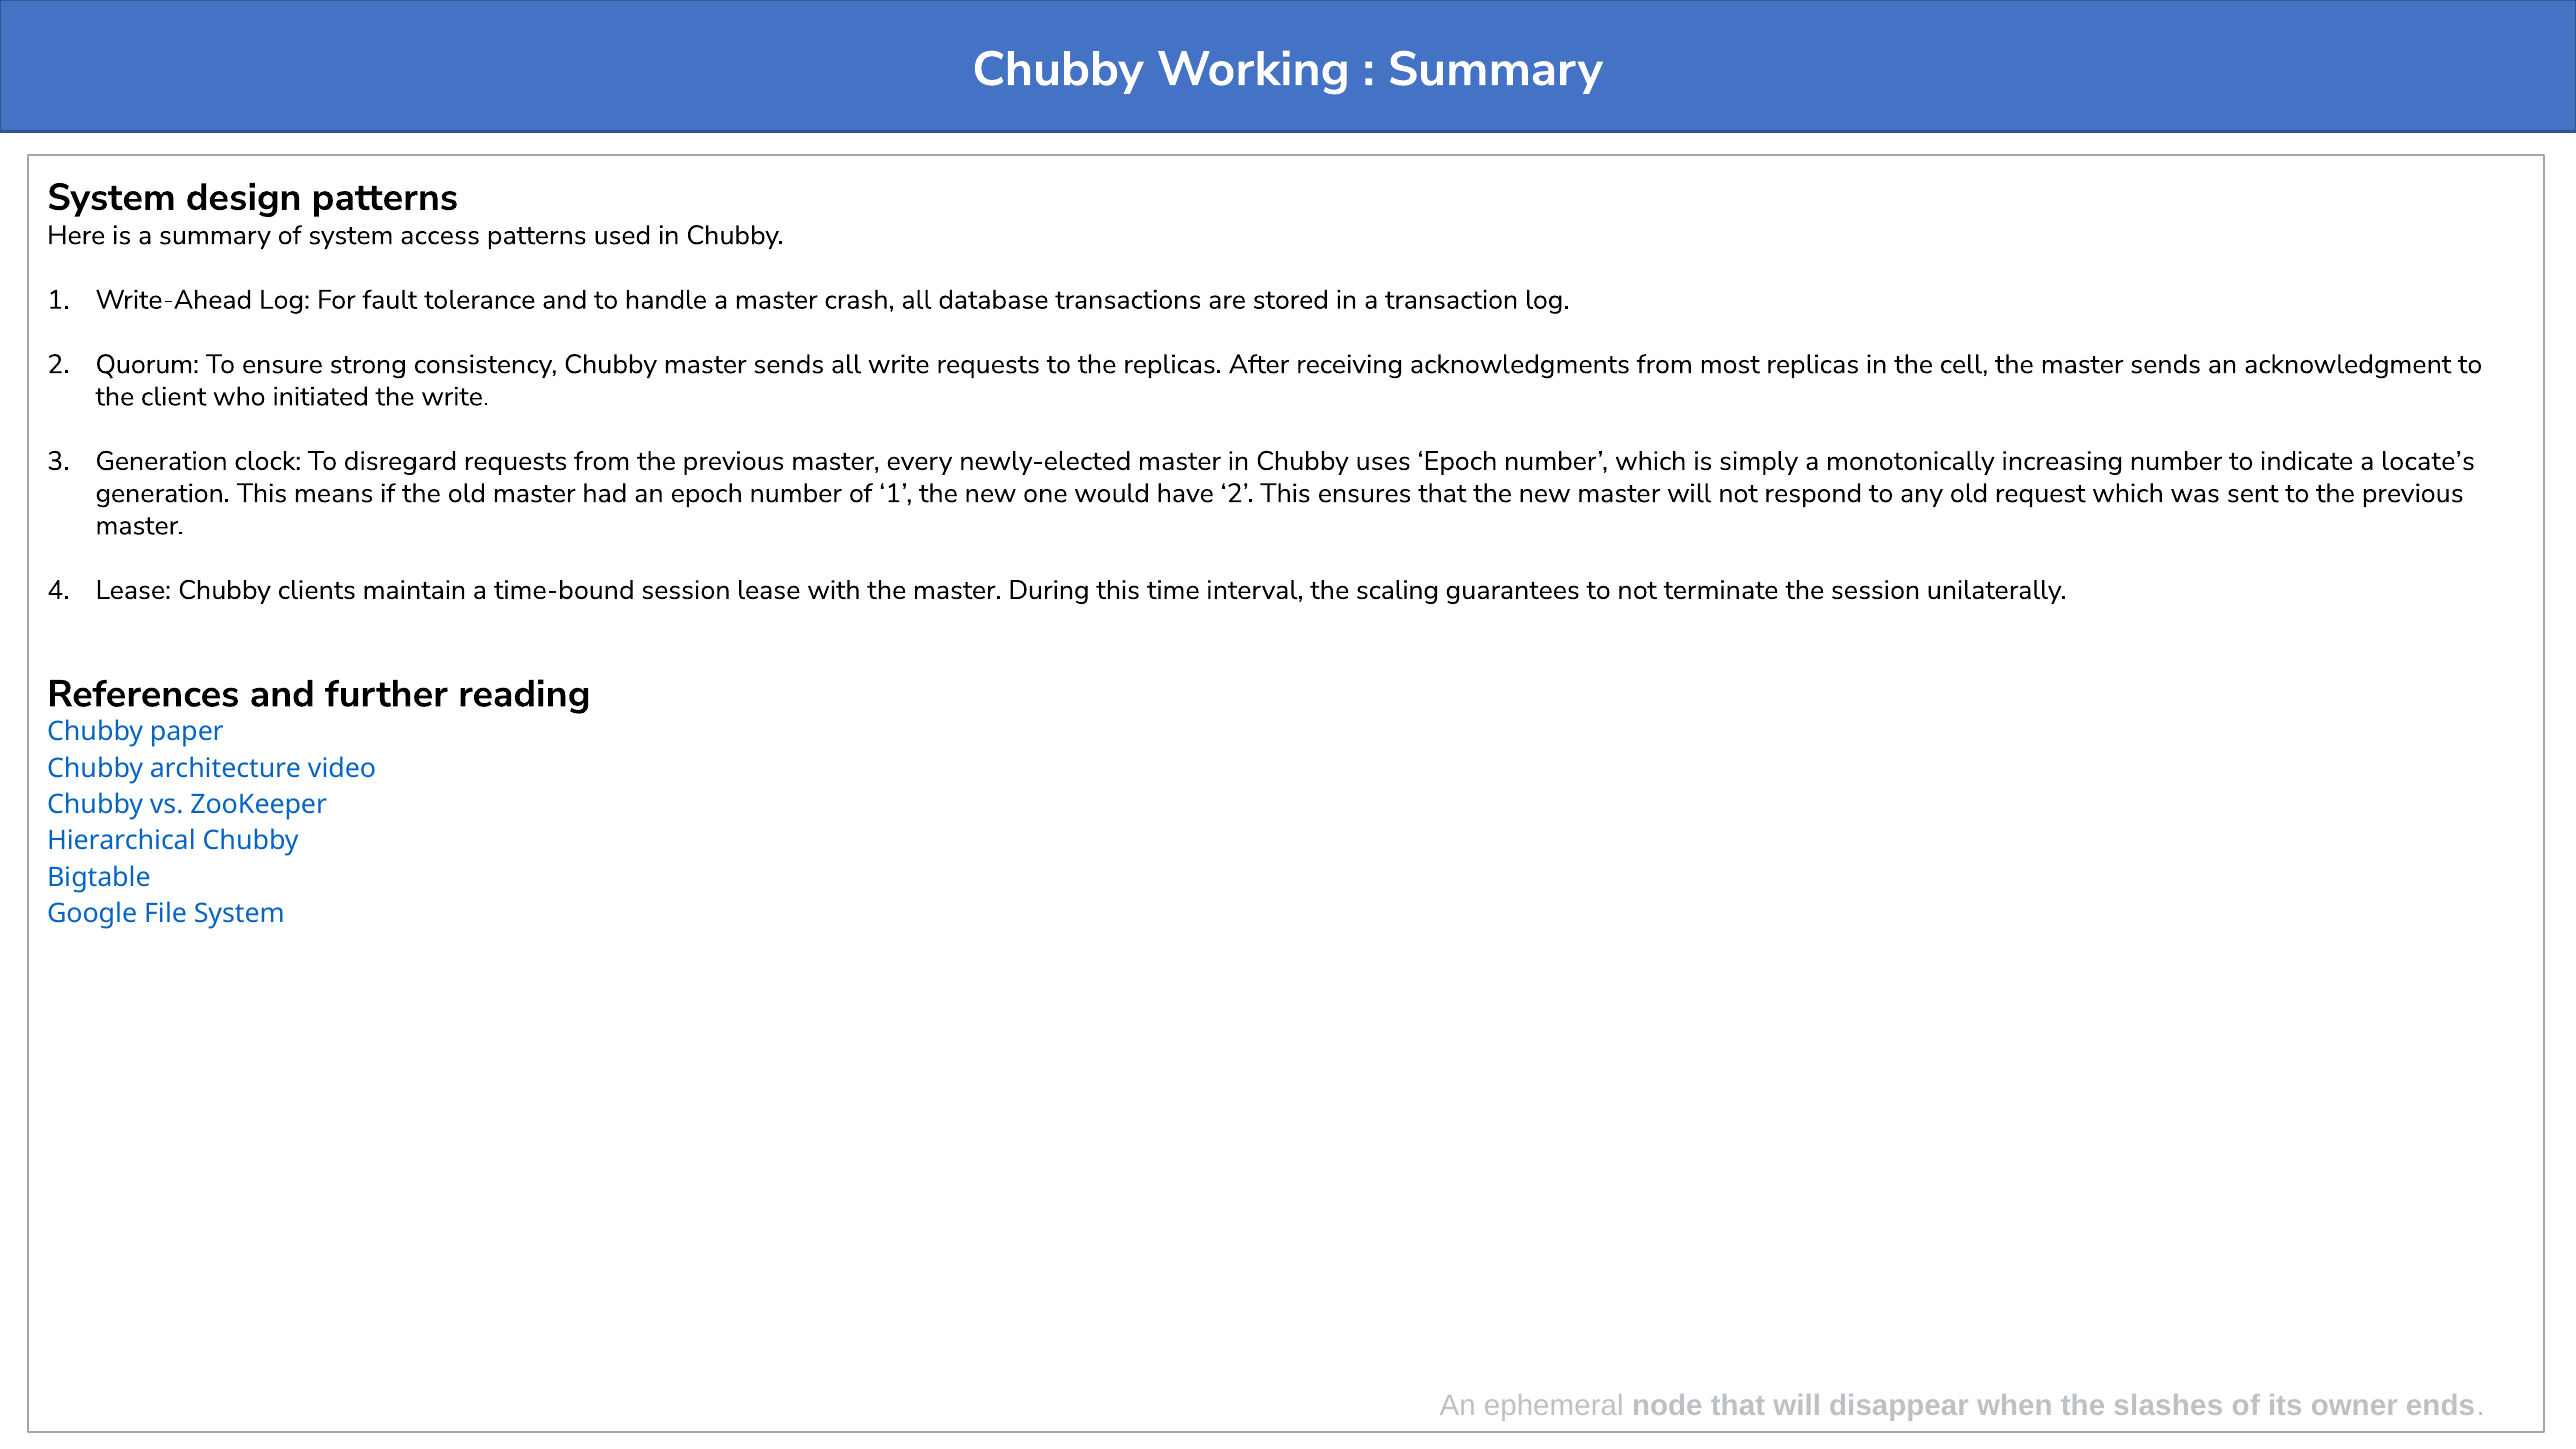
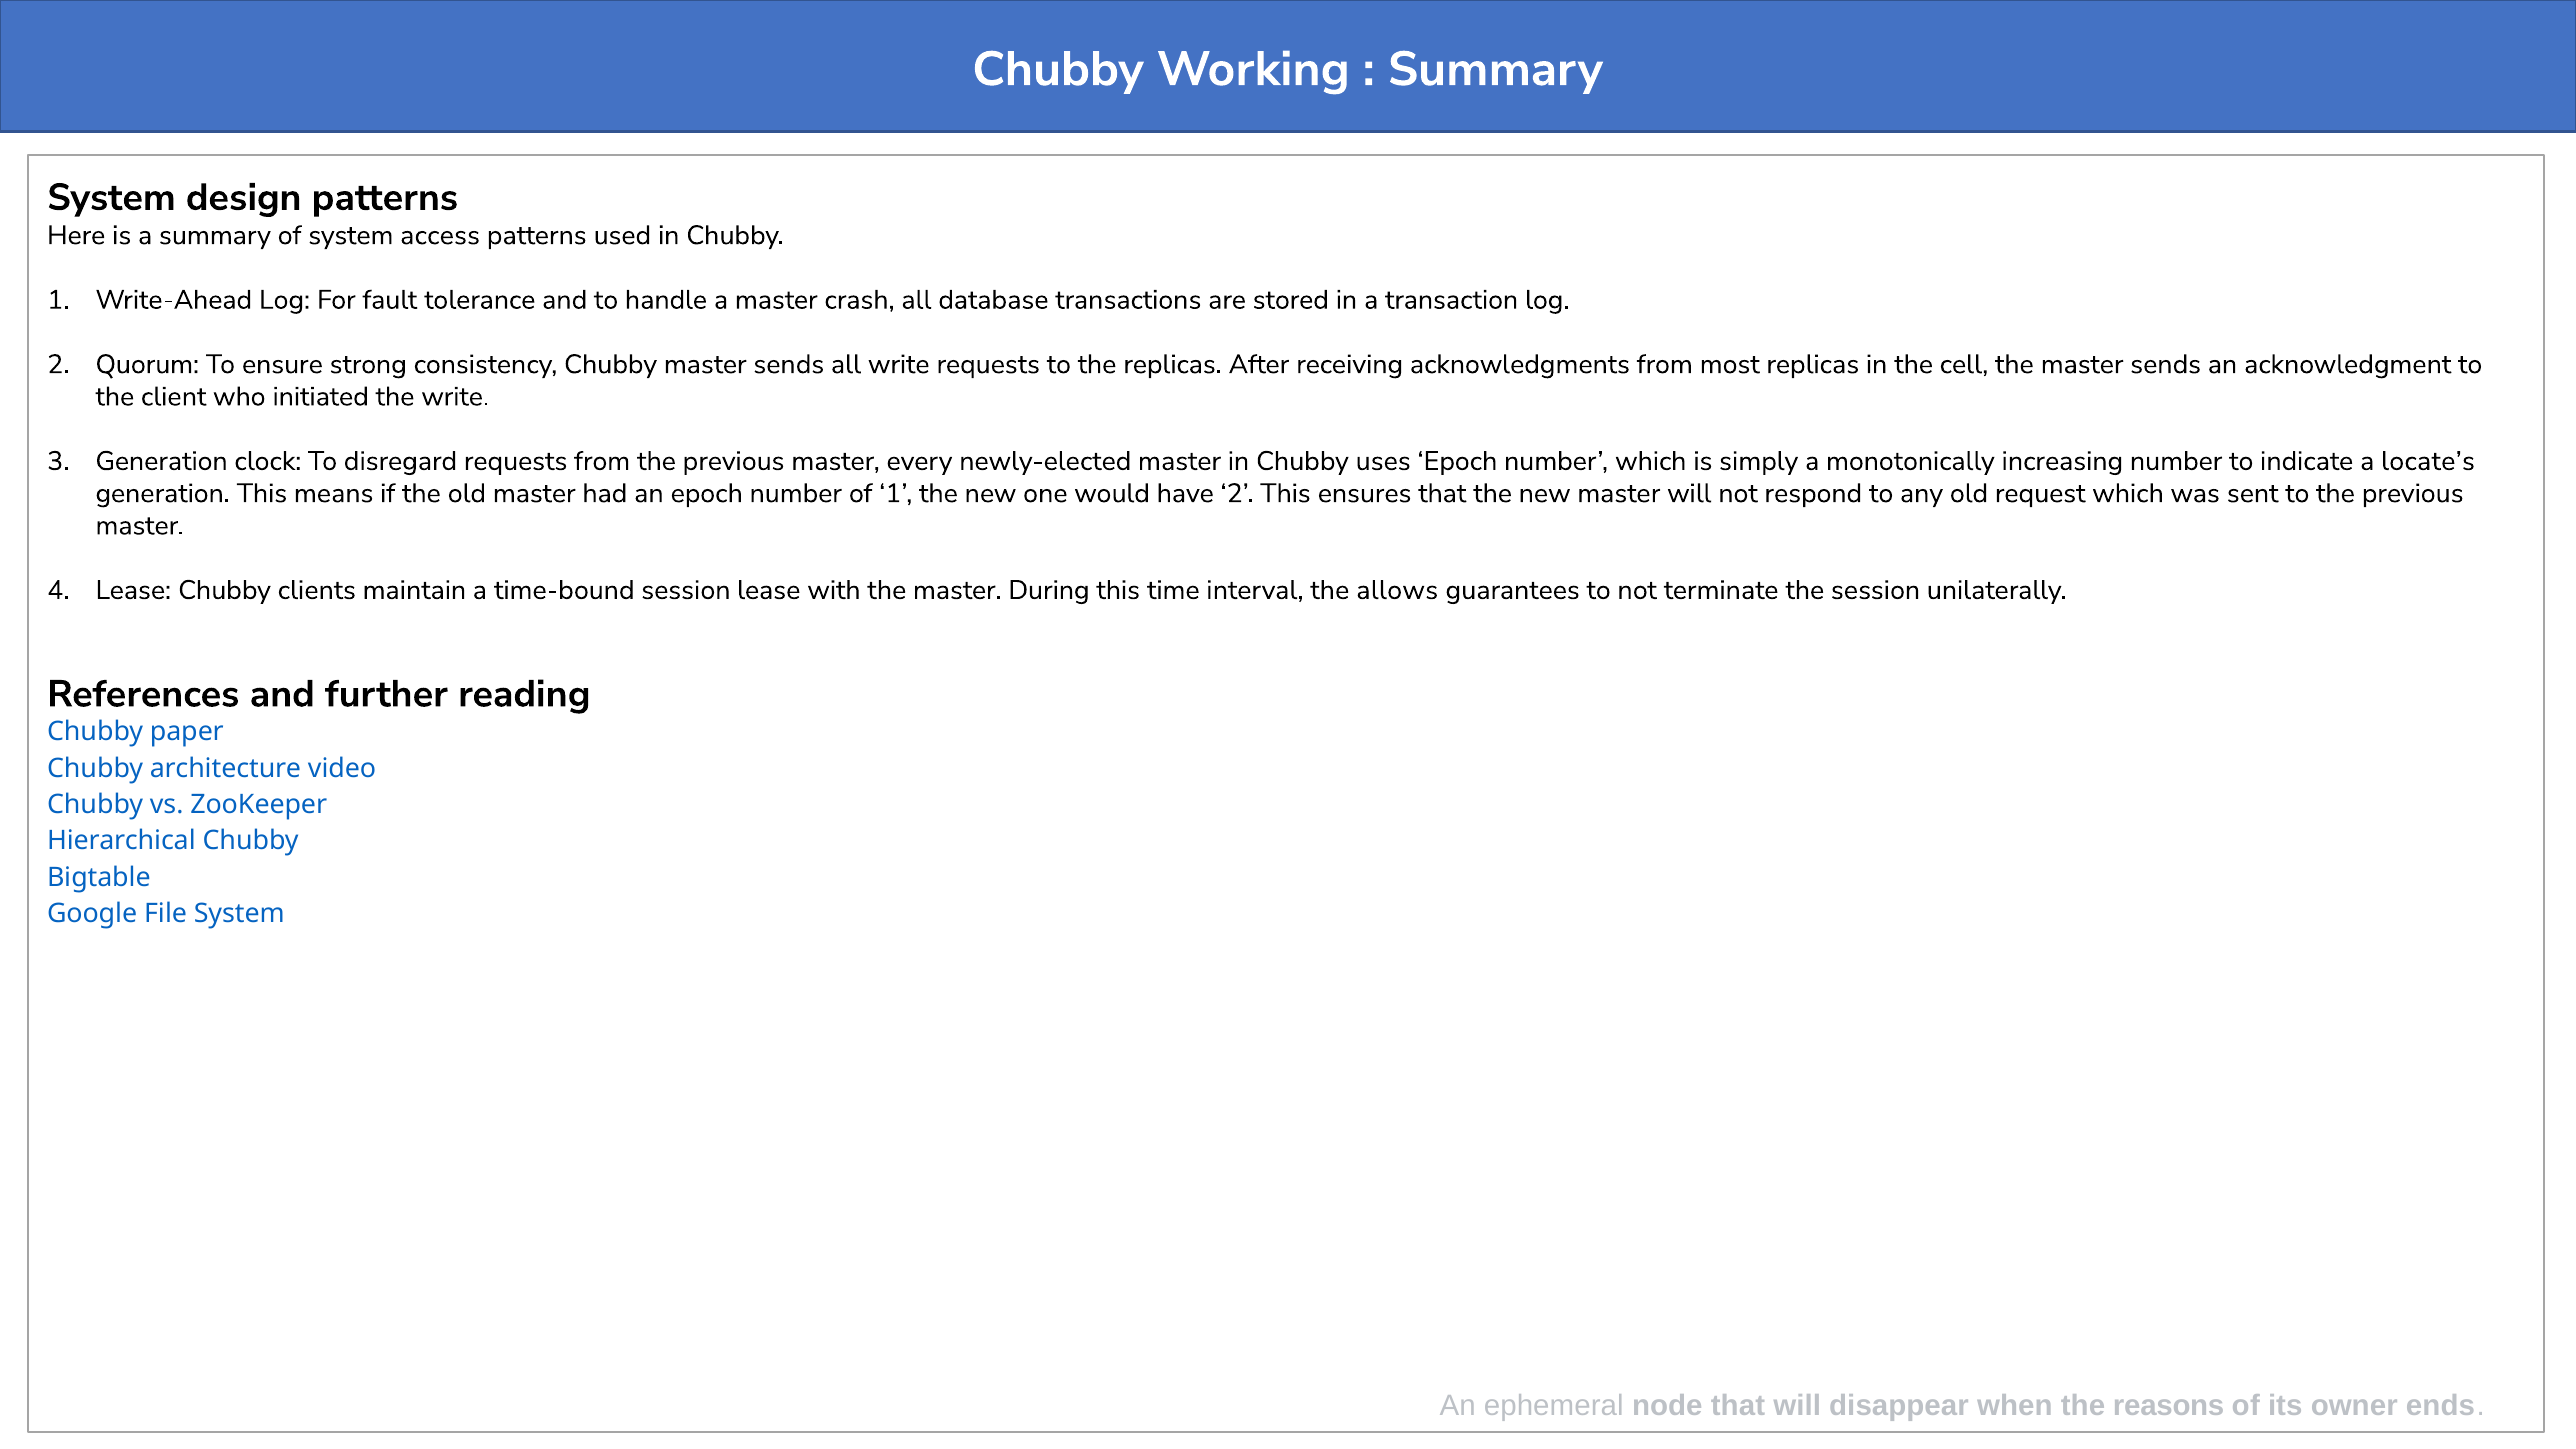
scaling: scaling -> allows
slashes: slashes -> reasons
